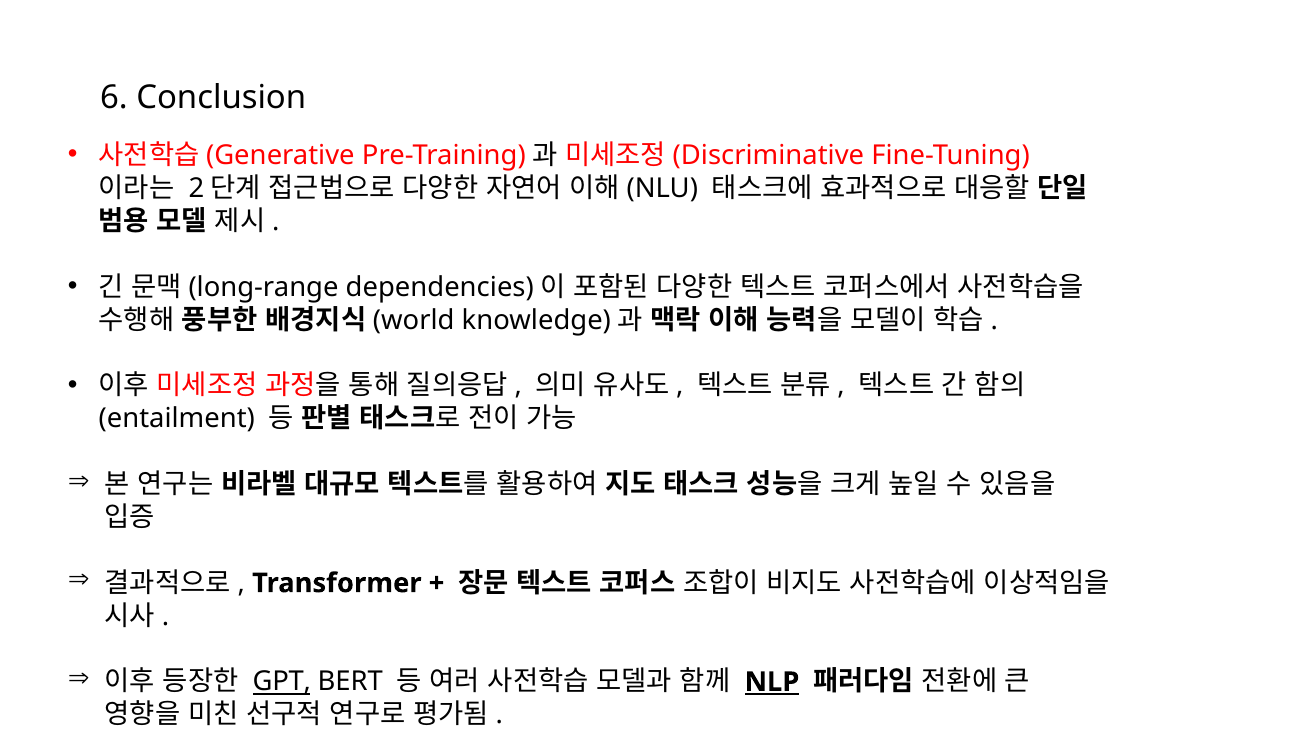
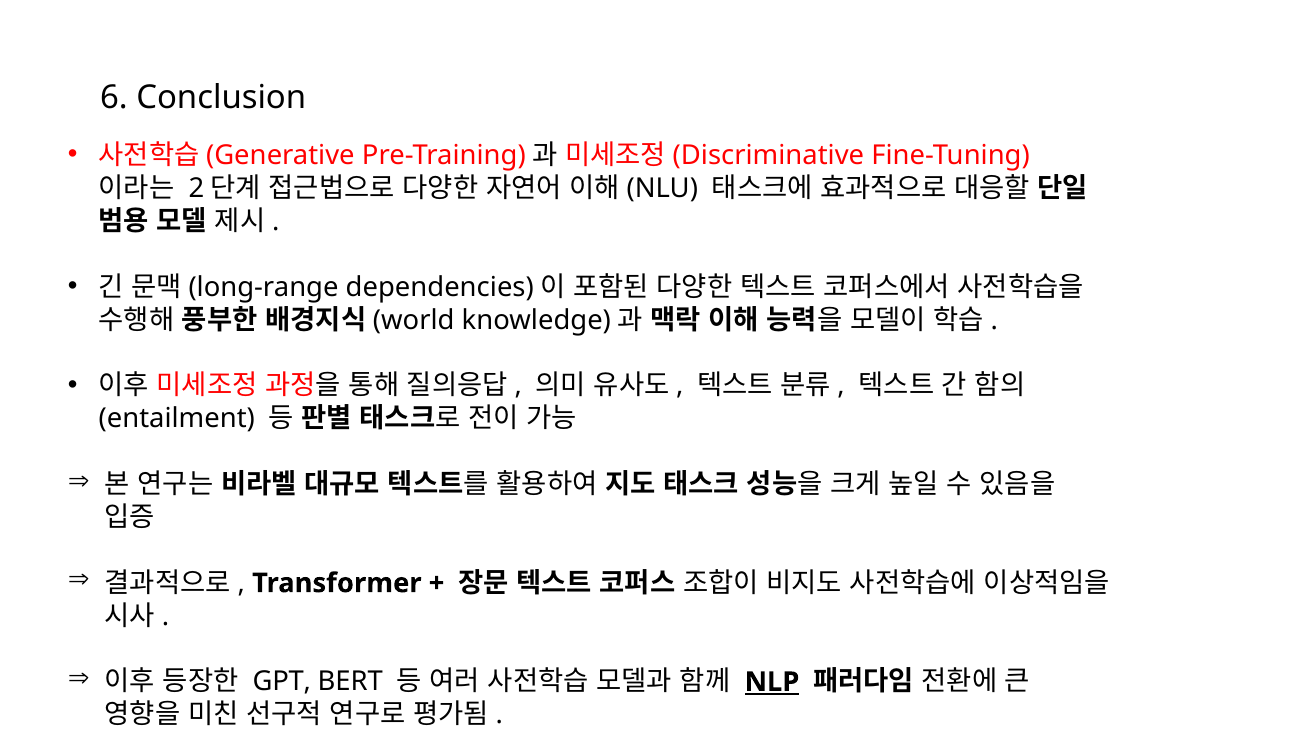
GPT underline: present -> none
